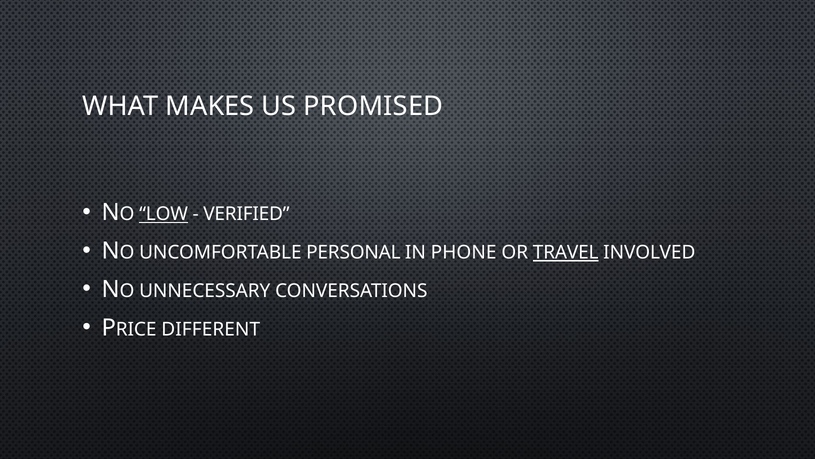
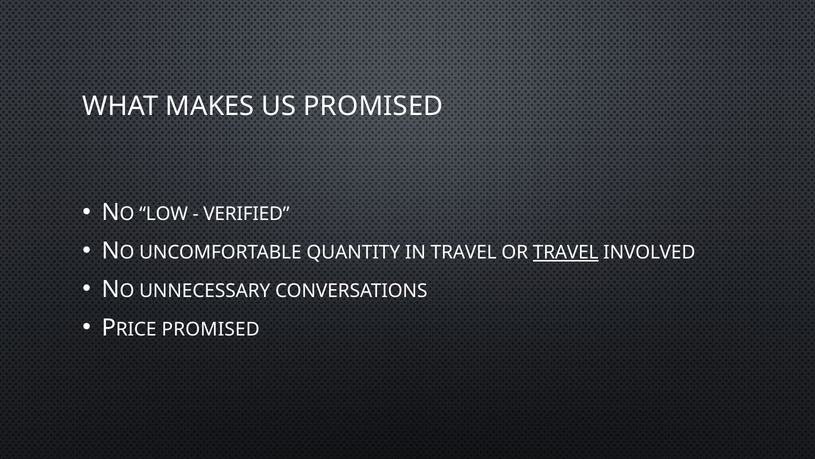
LOW underline: present -> none
PERSONAL: PERSONAL -> QUANTITY
IN PHONE: PHONE -> TRAVEL
DIFFERENT at (211, 329): DIFFERENT -> PROMISED
